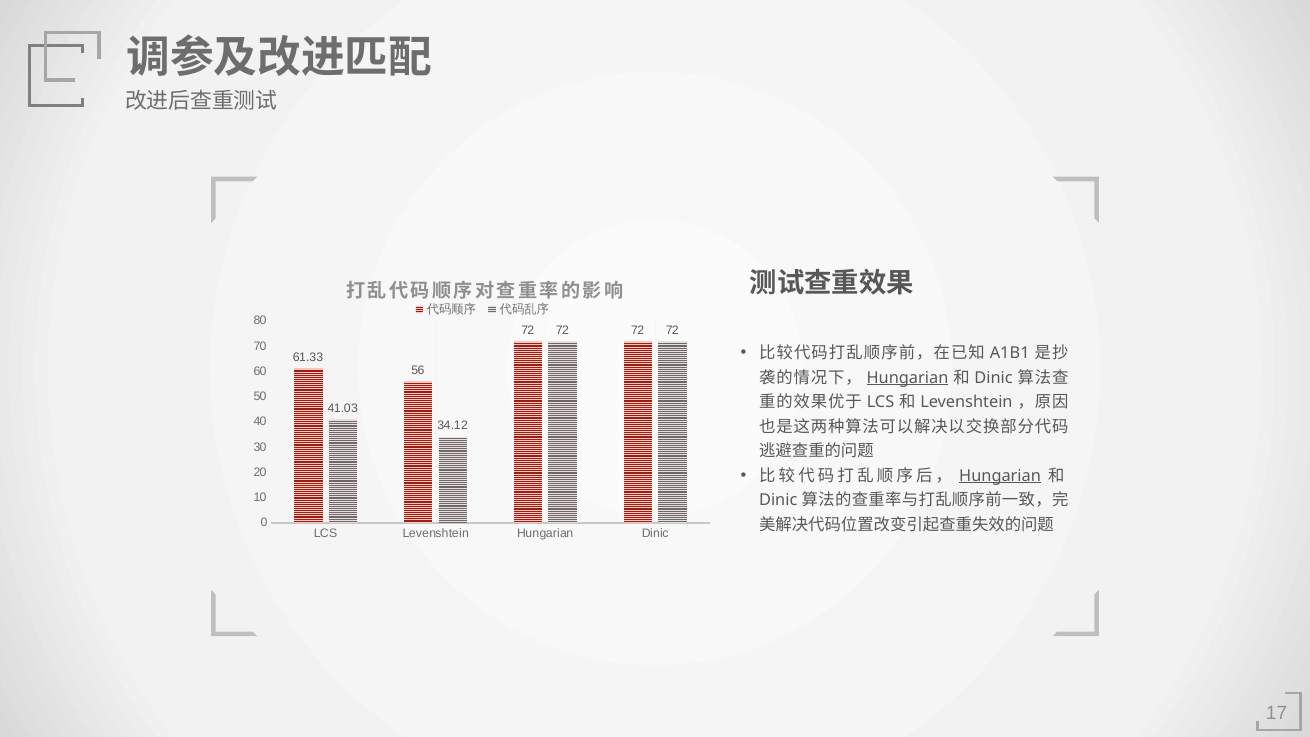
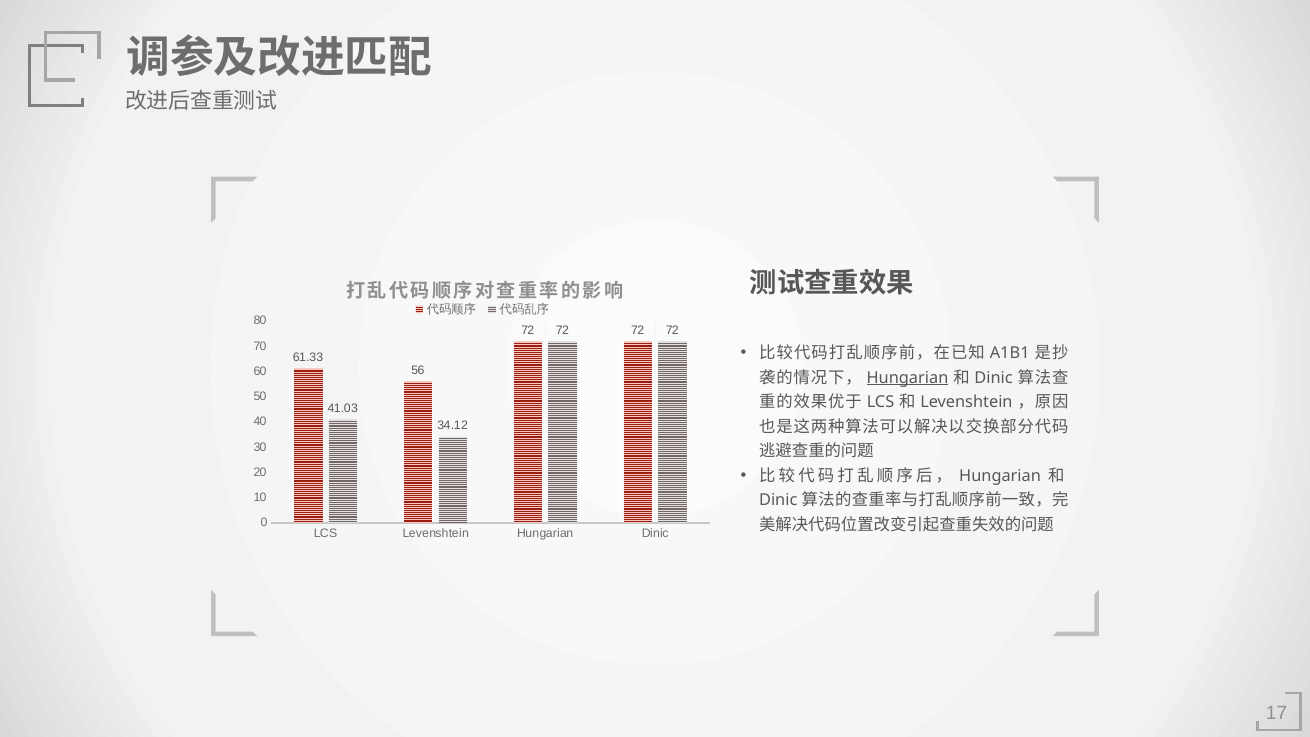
Hungarian at (1000, 476) underline: present -> none
